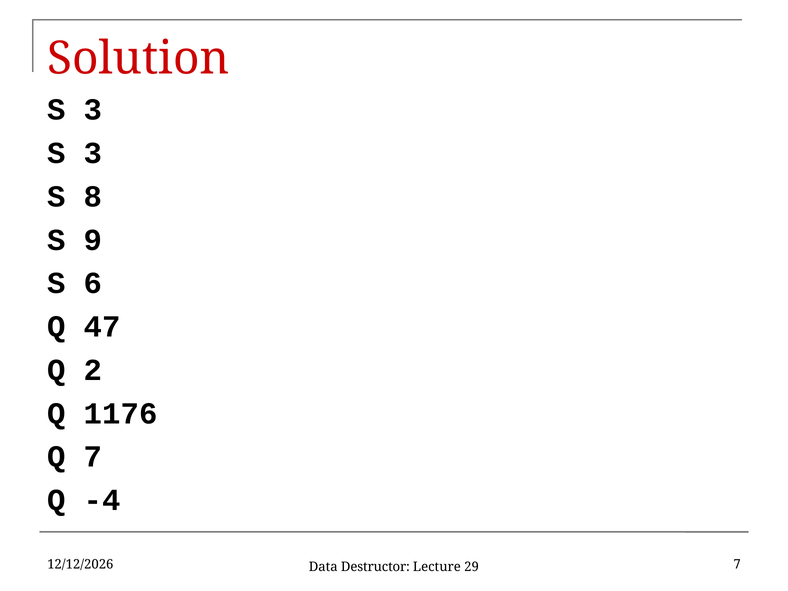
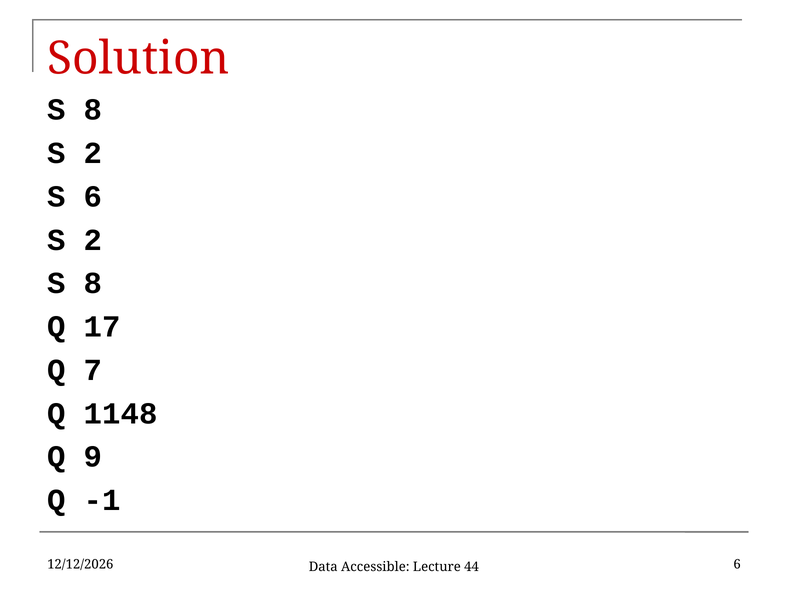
3 at (93, 110): 3 -> 8
3 at (93, 153): 3 -> 2
S 8: 8 -> 6
9 at (93, 240): 9 -> 2
6 at (93, 283): 6 -> 8
47: 47 -> 17
2: 2 -> 7
1176: 1176 -> 1148
Q 7: 7 -> 9
-4: -4 -> -1
7 at (737, 564): 7 -> 6
Destructor: Destructor -> Accessible
29: 29 -> 44
